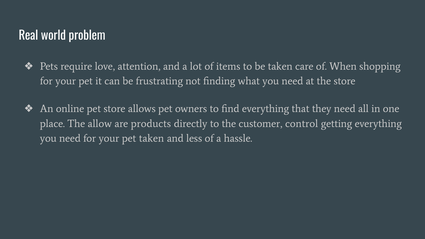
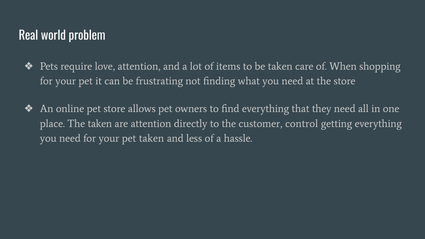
The allow: allow -> taken
are products: products -> attention
